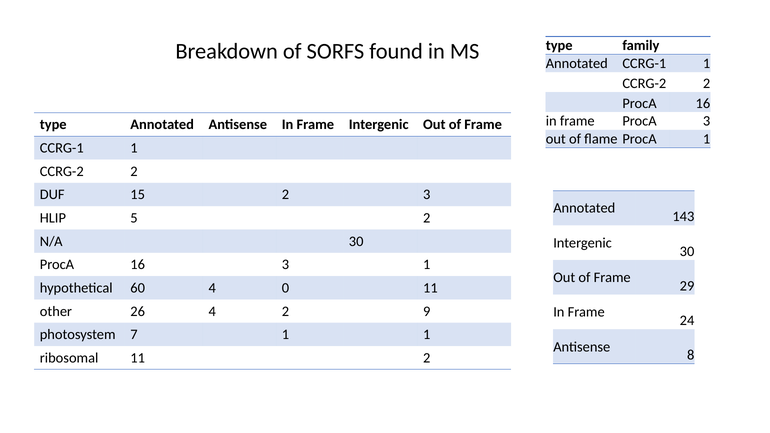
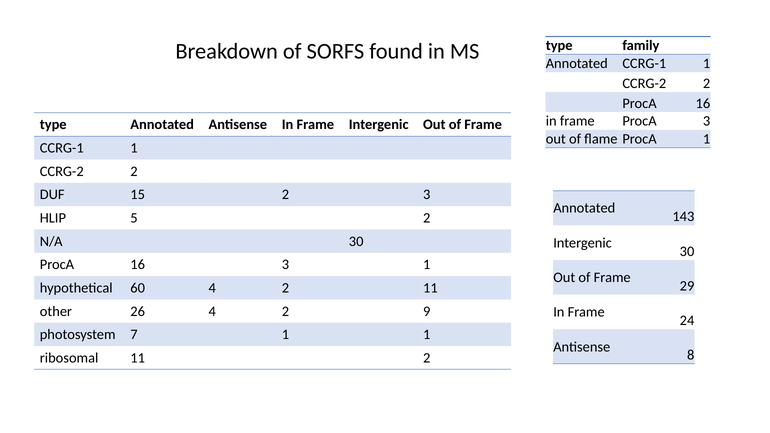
60 4 0: 0 -> 2
